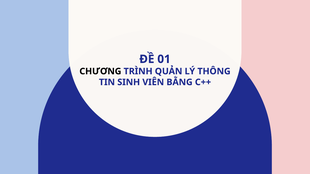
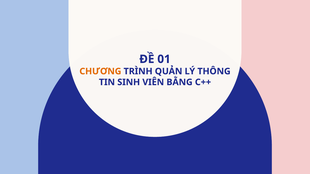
CHƯƠNG colour: black -> orange
